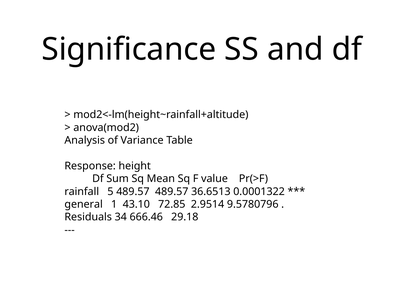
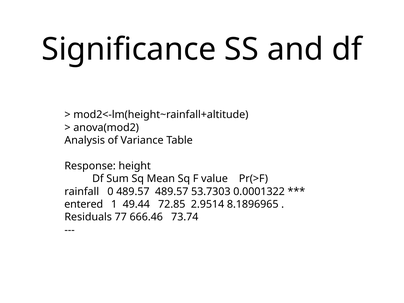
5: 5 -> 0
36.6513: 36.6513 -> 53.7303
general: general -> entered
43.10: 43.10 -> 49.44
9.5780796: 9.5780796 -> 8.1896965
34: 34 -> 77
29.18: 29.18 -> 73.74
